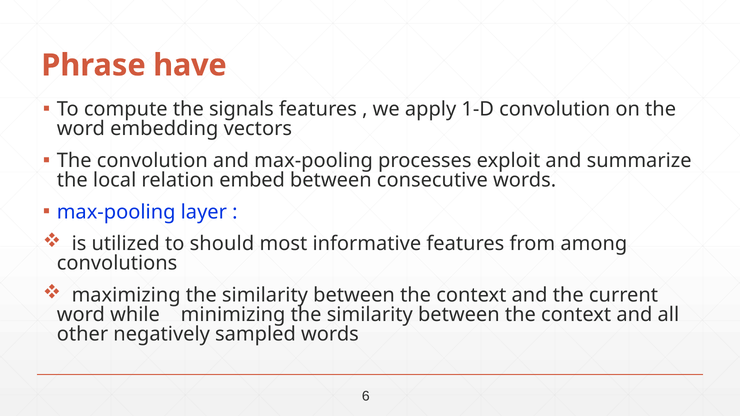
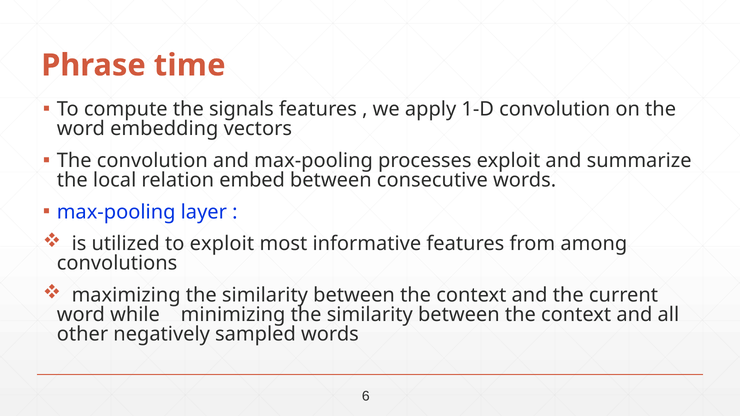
have: have -> time
to should: should -> exploit
